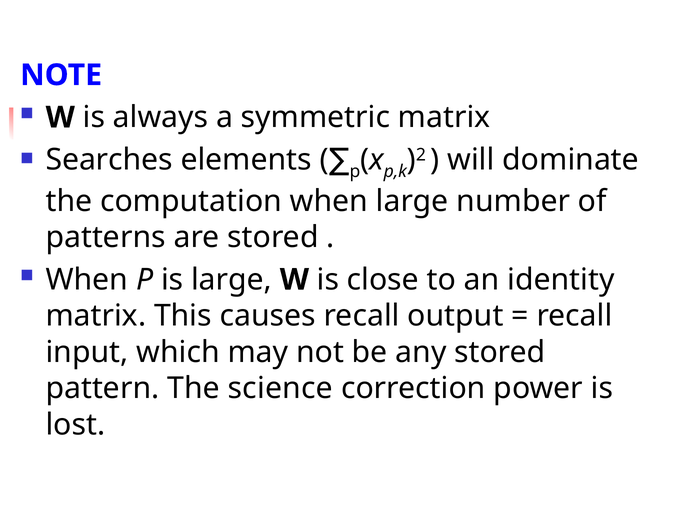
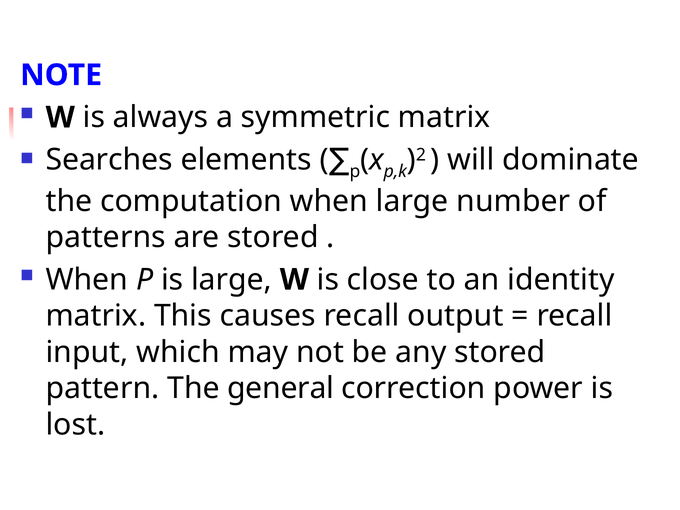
science: science -> general
